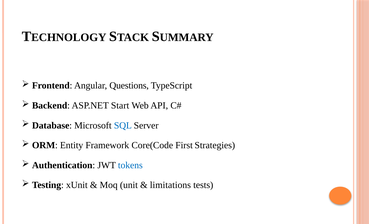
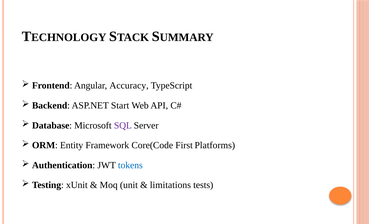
Questions: Questions -> Accuracy
SQL colour: blue -> purple
Strategies: Strategies -> Platforms
